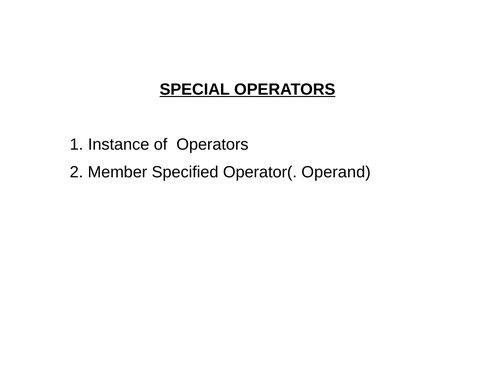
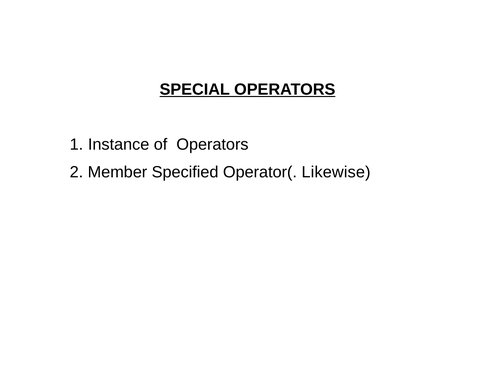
Operand: Operand -> Likewise
